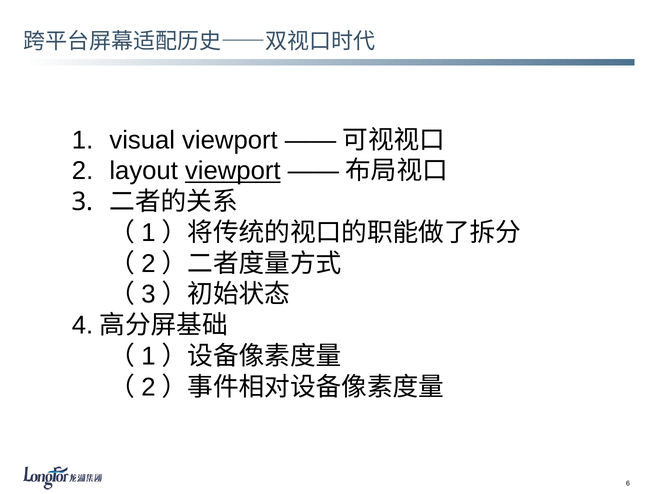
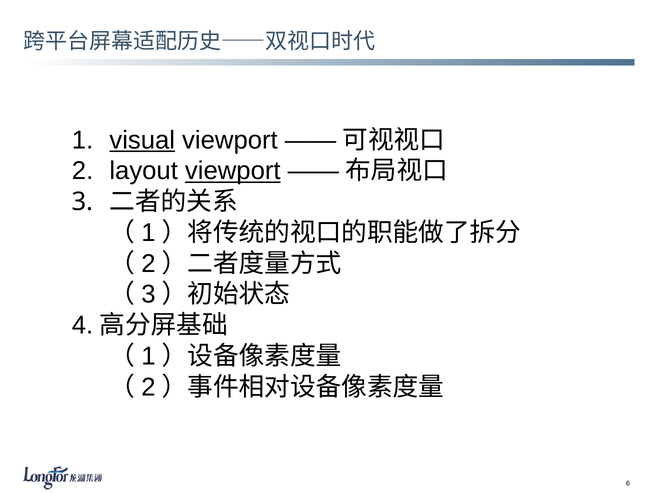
visual underline: none -> present
